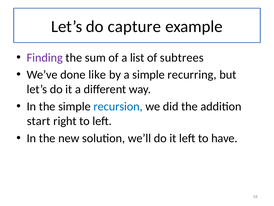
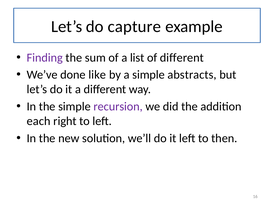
of subtrees: subtrees -> different
recurring: recurring -> abstracts
recursion colour: blue -> purple
start: start -> each
have: have -> then
